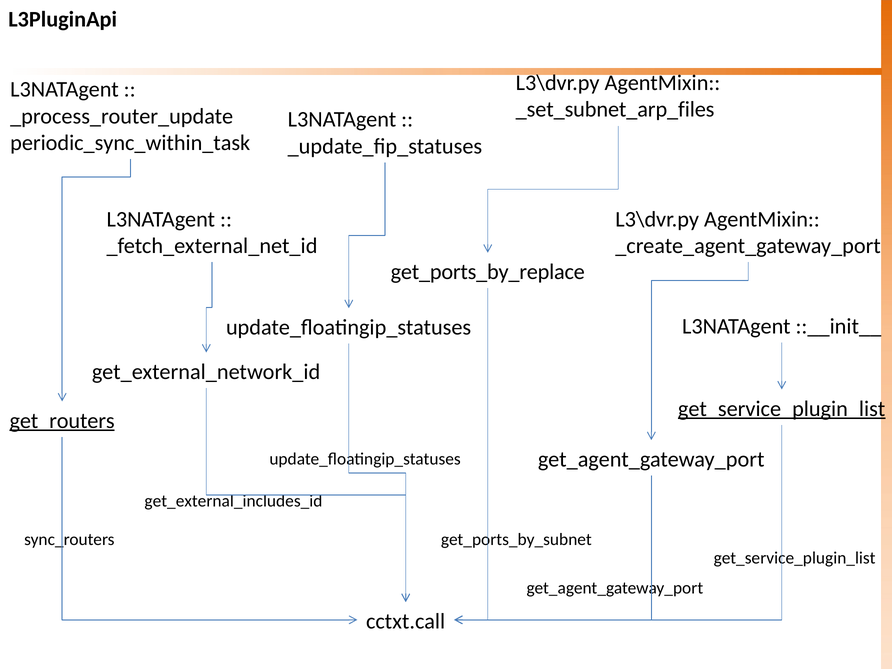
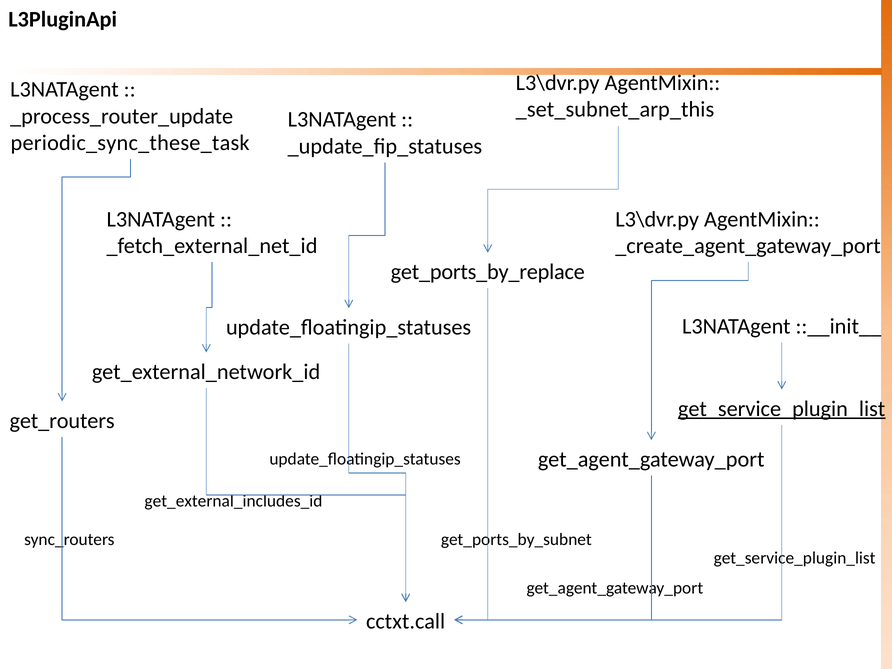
_set_subnet_arp_files: _set_subnet_arp_files -> _set_subnet_arp_this
periodic_sync_within_task: periodic_sync_within_task -> periodic_sync_these_task
get_routers underline: present -> none
